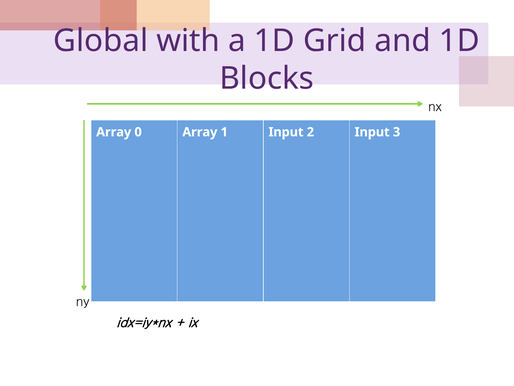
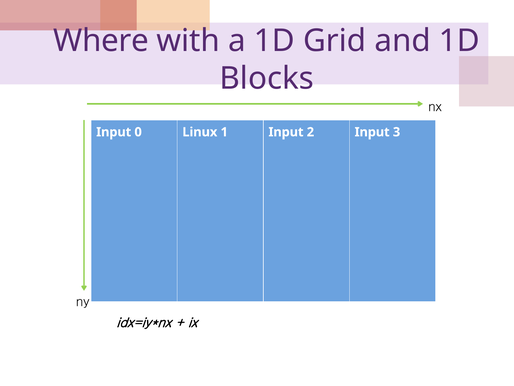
Global: Global -> Where
Array at (114, 132): Array -> Input
0 Array: Array -> Linux
